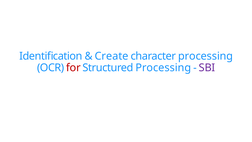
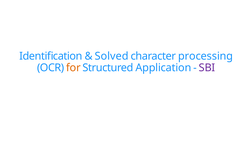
Create: Create -> Solved
for colour: red -> orange
Structured Processing: Processing -> Application
